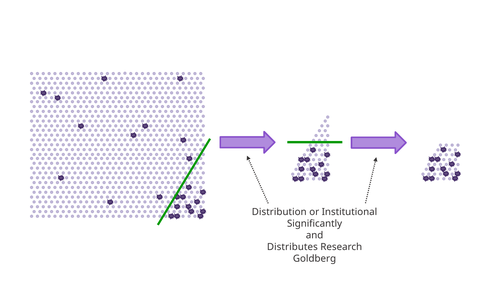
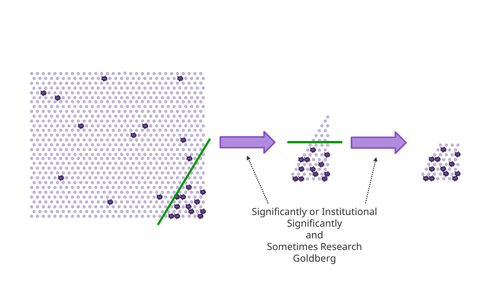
Distribution at (279, 212): Distribution -> Significantly
Distributes: Distributes -> Sometimes
